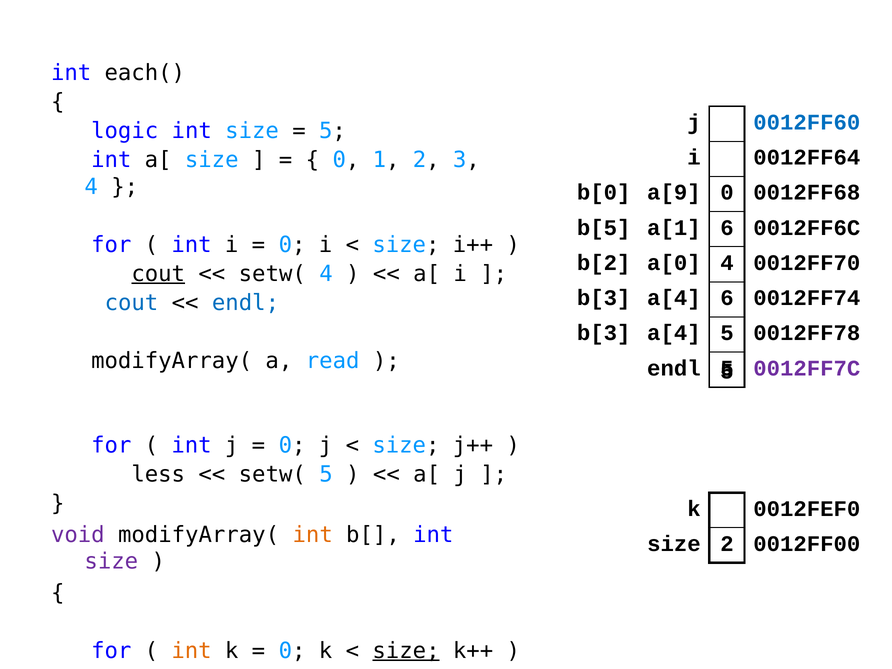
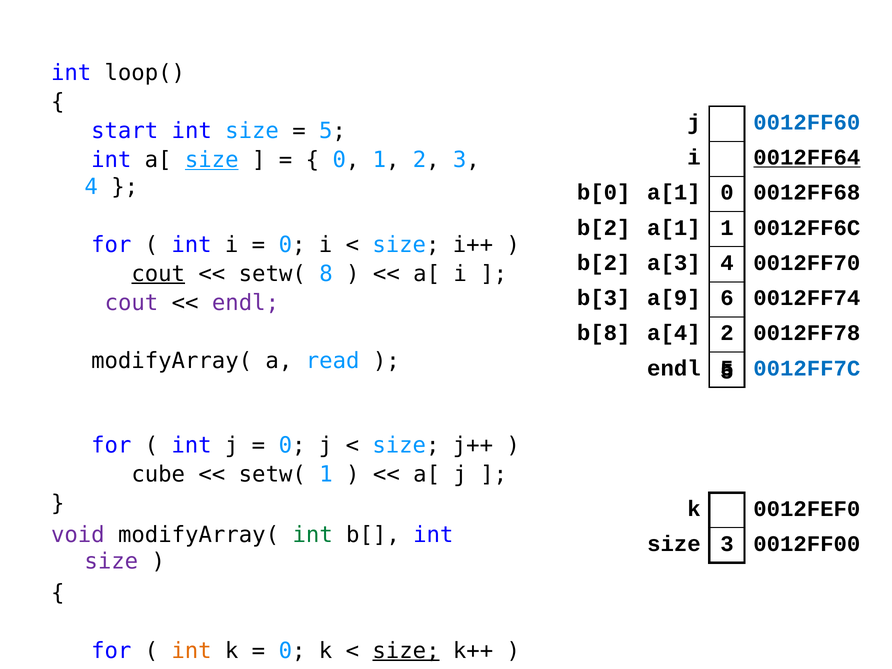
each(: each( -> loop(
logic: logic -> start
0012FF64 underline: none -> present
size at (212, 160) underline: none -> present
b[0 a[9: a[9 -> a[1
b[5 at (604, 228): b[5 -> b[2
a[1 6: 6 -> 1
a[0: a[0 -> a[3
setw( 4: 4 -> 8
a[4 at (674, 298): a[4 -> a[9
cout at (131, 303) colour: blue -> purple
endl at (246, 303) colour: blue -> purple
b[3 at (604, 333): b[3 -> b[8
a[4 5: 5 -> 2
0012FF7C colour: purple -> blue
less: less -> cube
setw( 5: 5 -> 1
int at (313, 535) colour: orange -> green
size 2: 2 -> 3
